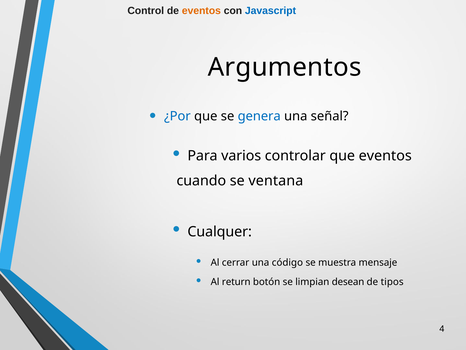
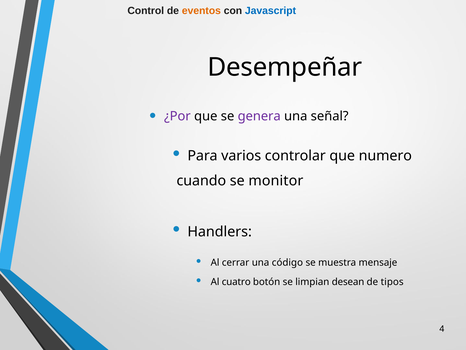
Argumentos: Argumentos -> Desempeñar
¿Por colour: blue -> purple
genera colour: blue -> purple
que eventos: eventos -> numero
ventana: ventana -> monitor
Cualquer: Cualquer -> Handlers
return: return -> cuatro
